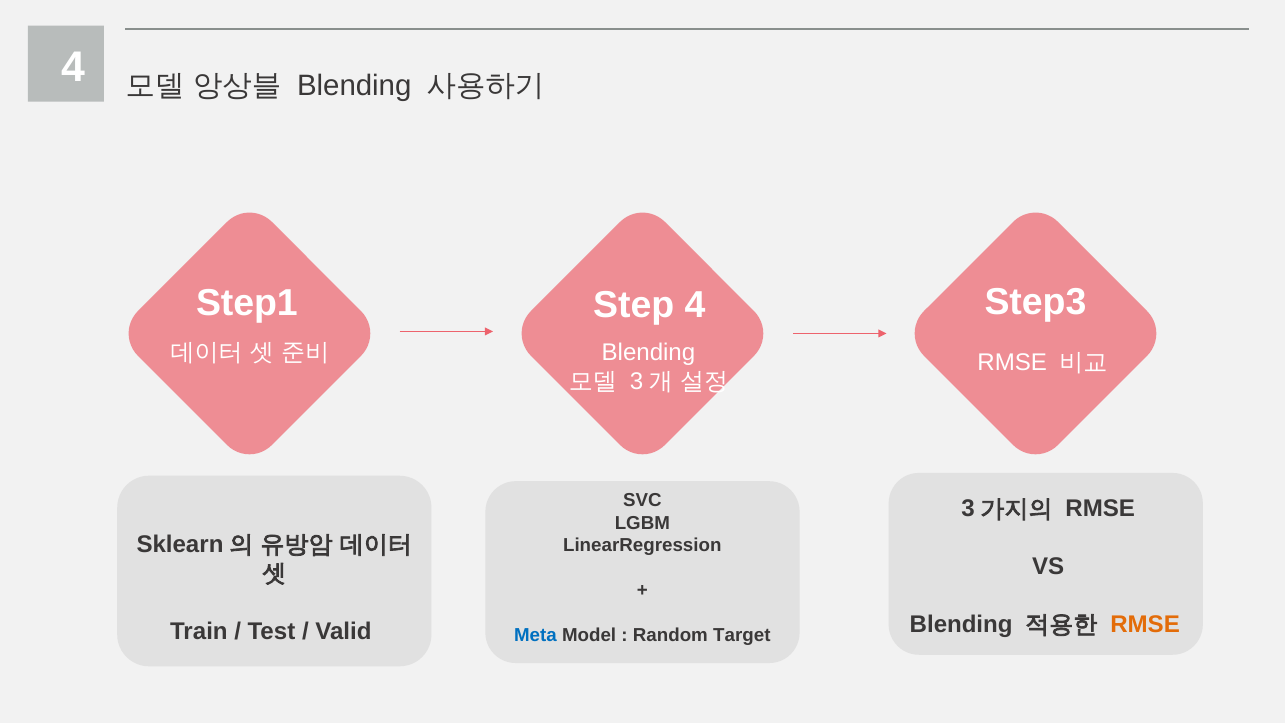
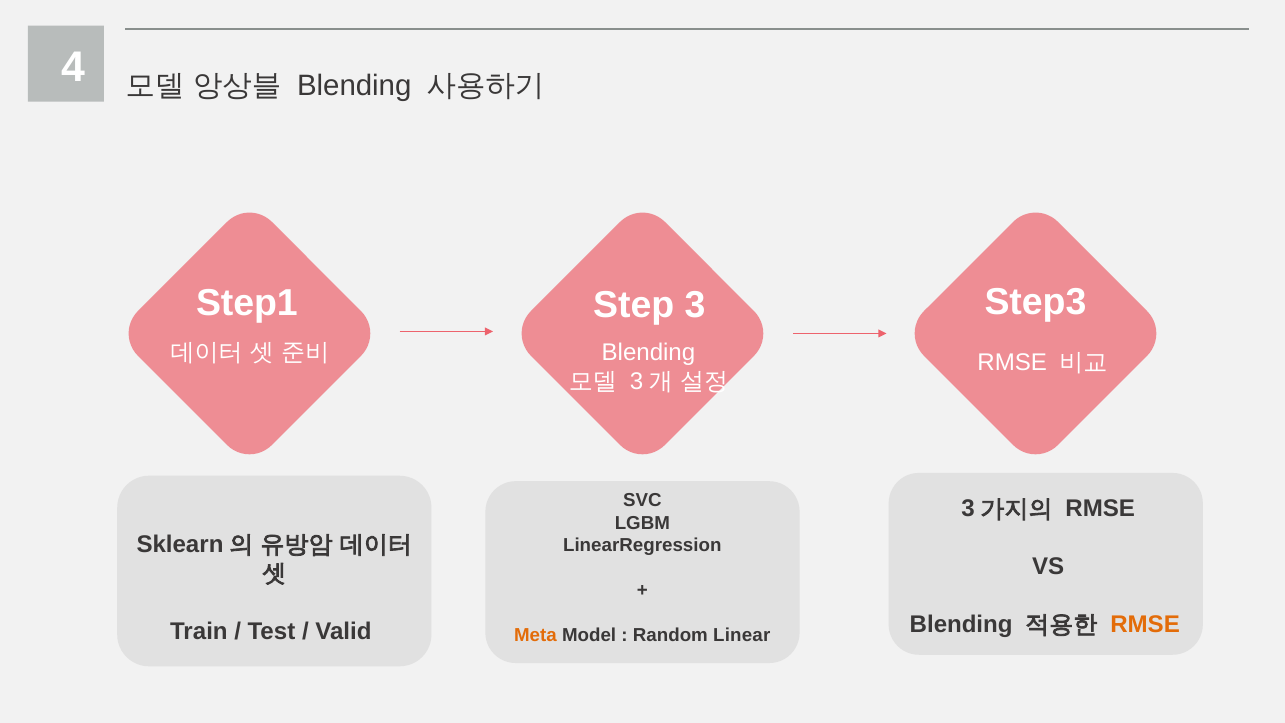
Step 4: 4 -> 3
Meta colour: blue -> orange
Target: Target -> Linear
